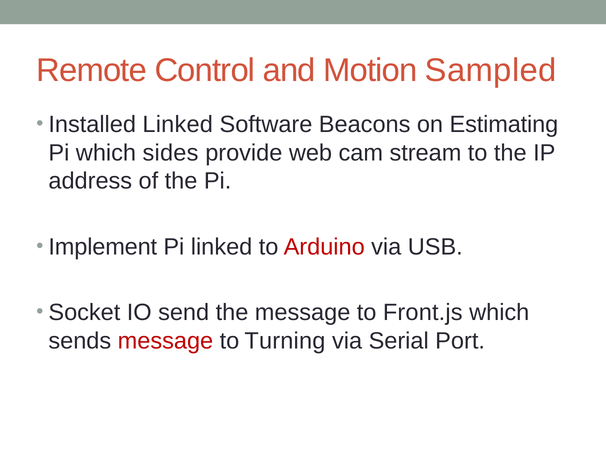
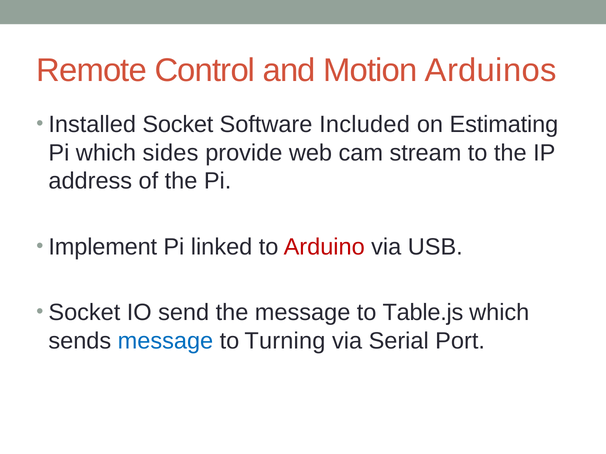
Sampled: Sampled -> Arduinos
Installed Linked: Linked -> Socket
Beacons: Beacons -> Included
Front.js: Front.js -> Table.js
message at (165, 341) colour: red -> blue
